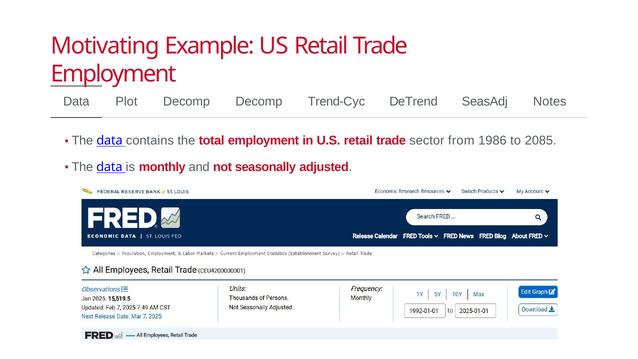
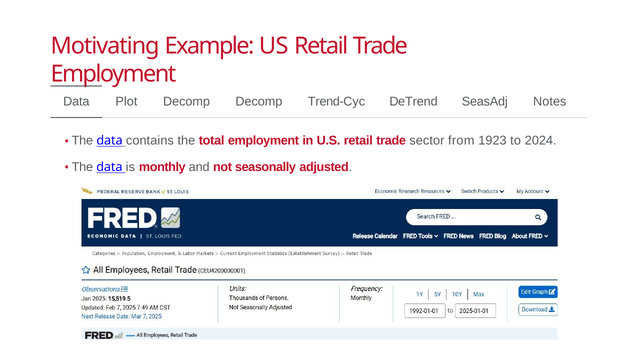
1986: 1986 -> 1923
2085: 2085 -> 2024
